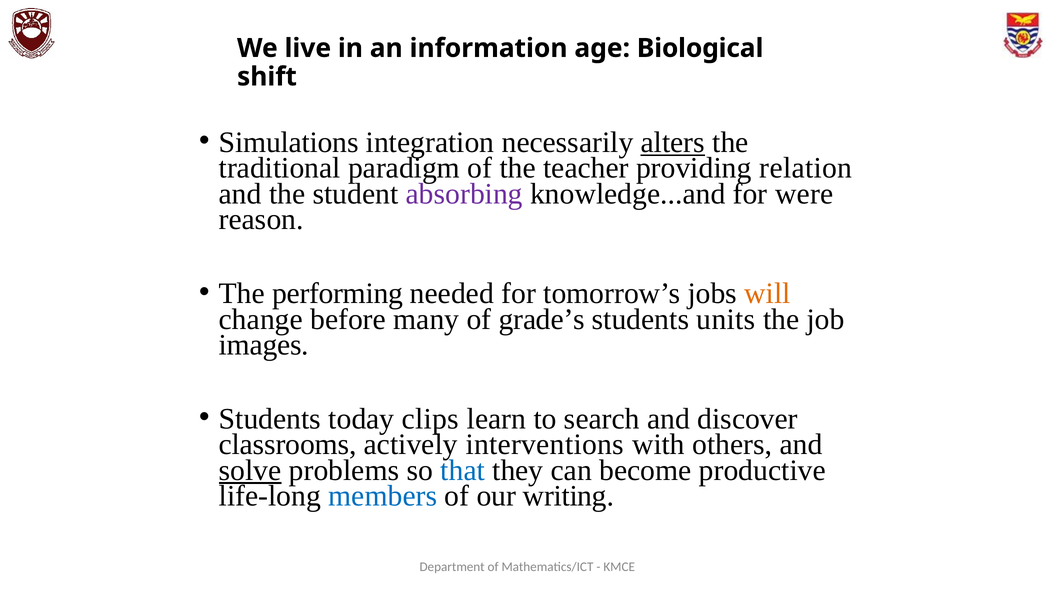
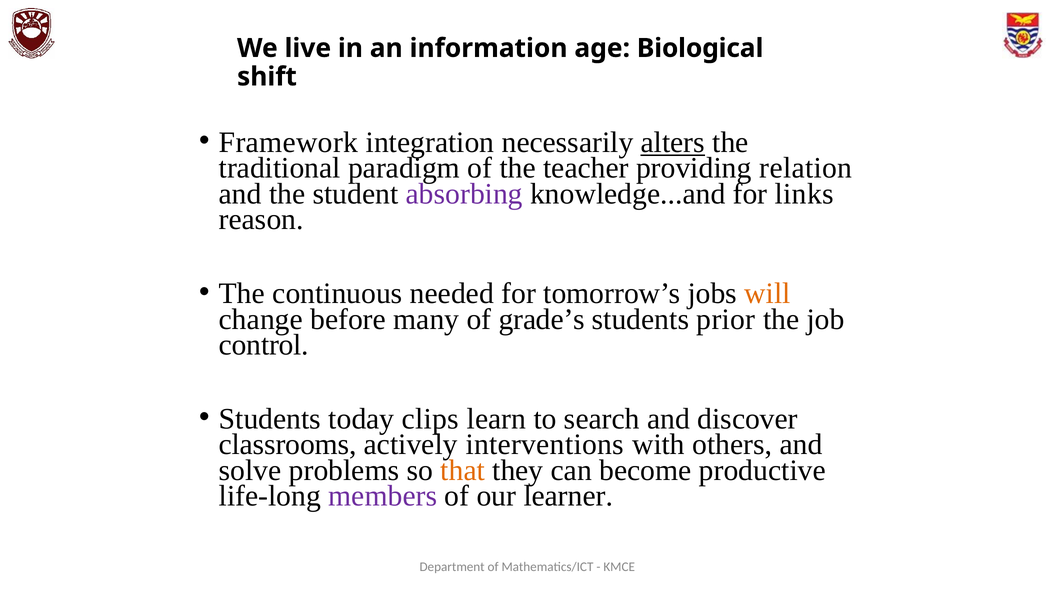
Simulations: Simulations -> Framework
were: were -> links
performing: performing -> continuous
units: units -> prior
images: images -> control
solve underline: present -> none
that colour: blue -> orange
members colour: blue -> purple
writing: writing -> learner
